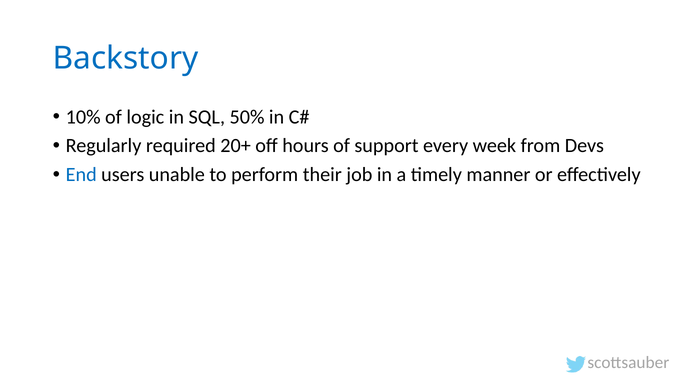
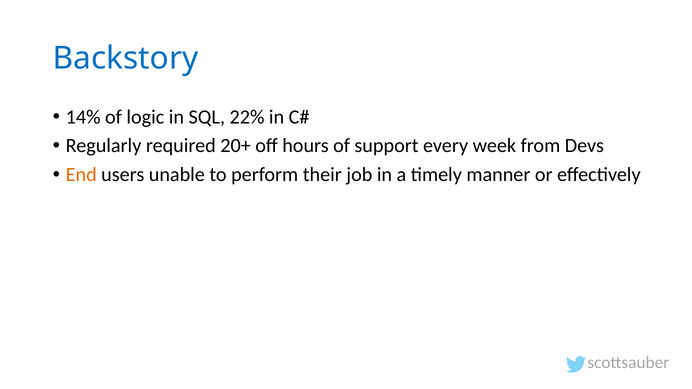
10%: 10% -> 14%
50%: 50% -> 22%
End colour: blue -> orange
